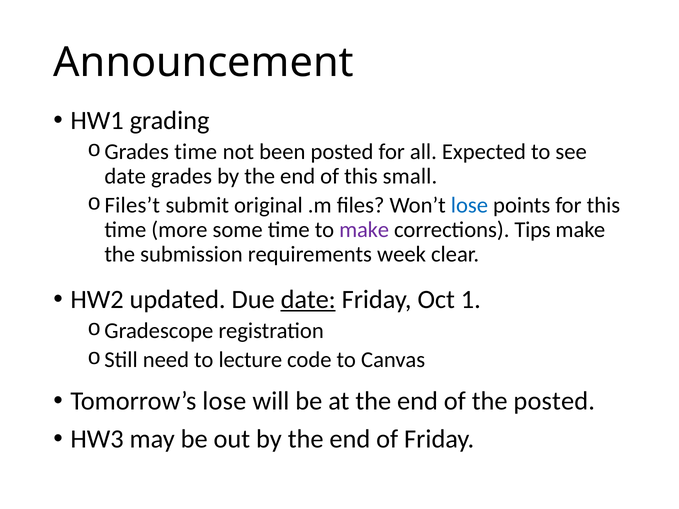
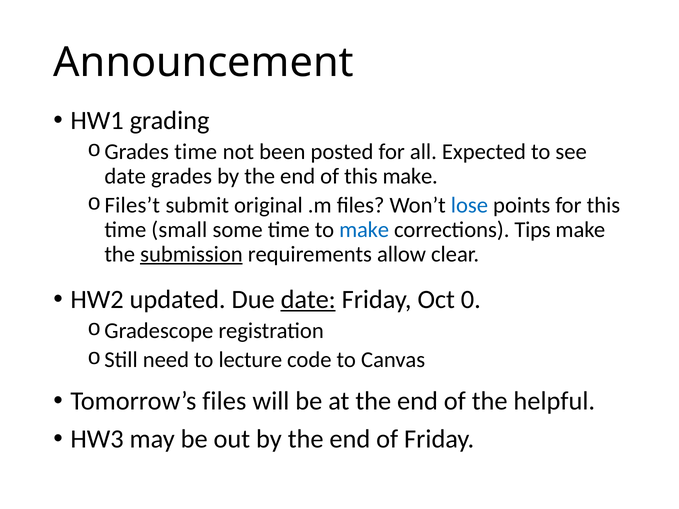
this small: small -> make
more: more -> small
make at (364, 230) colour: purple -> blue
submission underline: none -> present
week: week -> allow
1: 1 -> 0
Tomorrow’s lose: lose -> files
the posted: posted -> helpful
